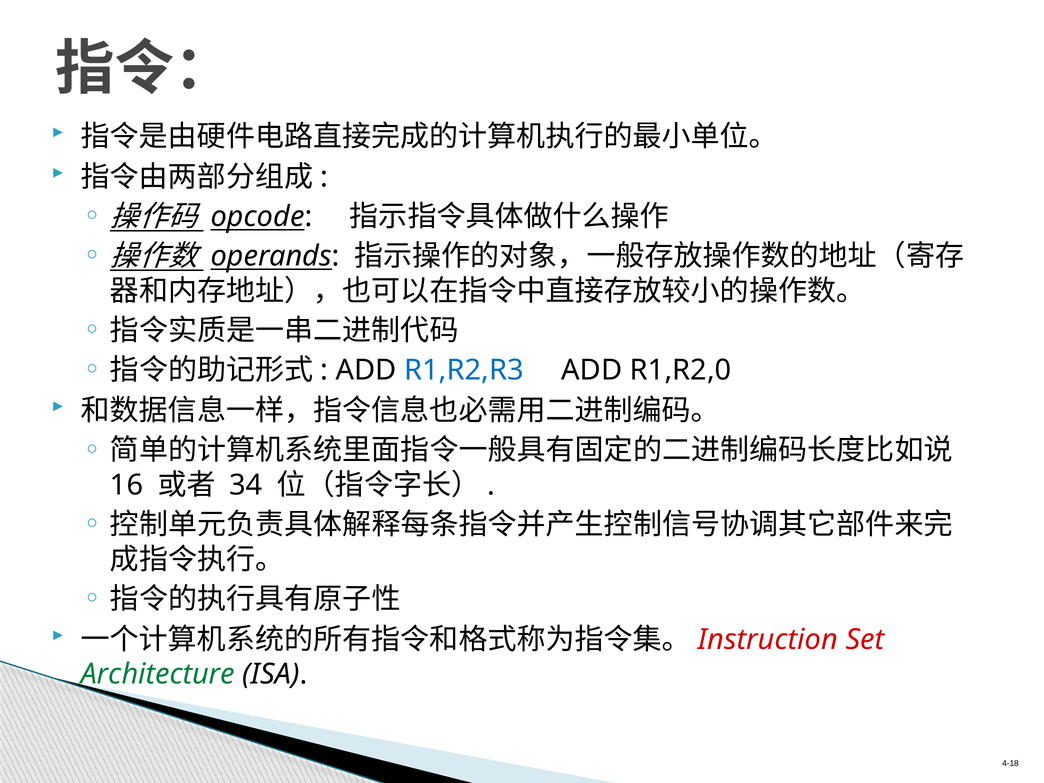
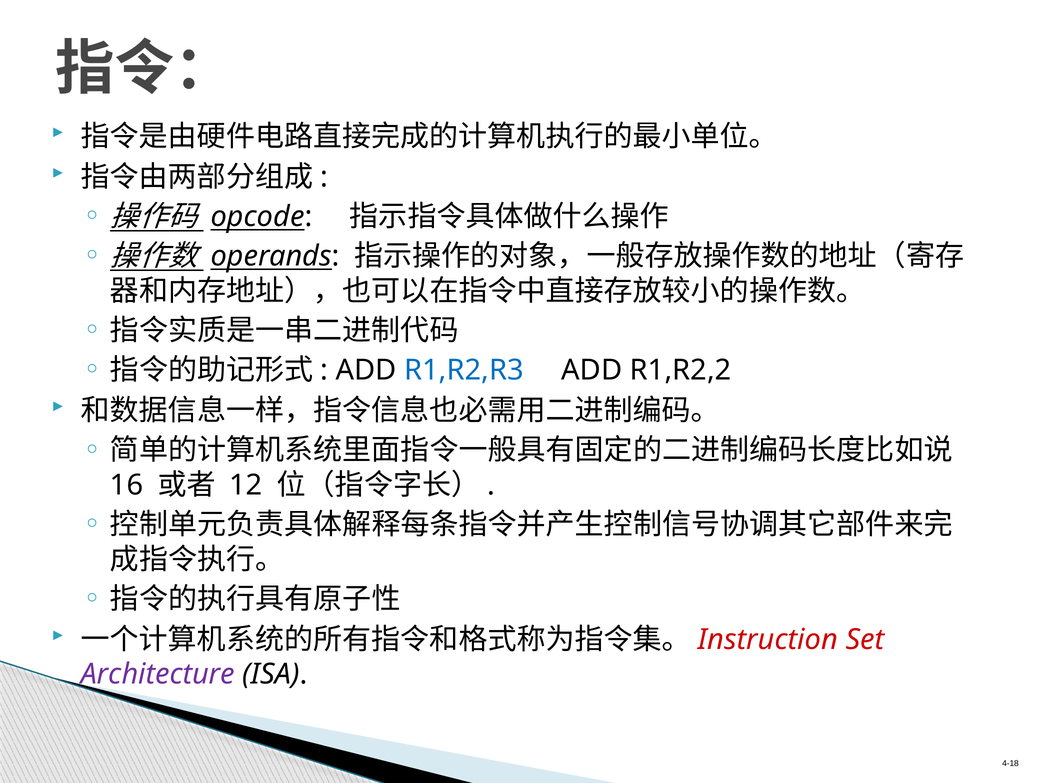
R1,R2,0: R1,R2,0 -> R1,R2,2
34: 34 -> 12
Architecture colour: green -> purple
